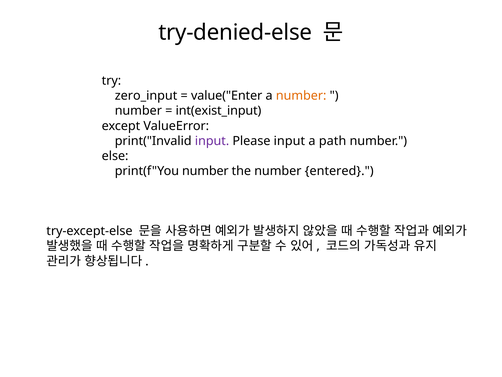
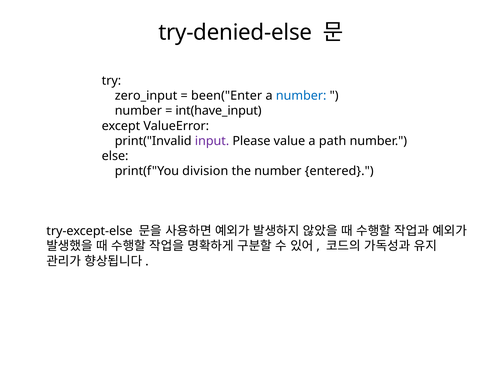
value("Enter: value("Enter -> been("Enter
number at (301, 96) colour: orange -> blue
int(exist_input: int(exist_input -> int(have_input
Please input: input -> value
print(f"You number: number -> division
